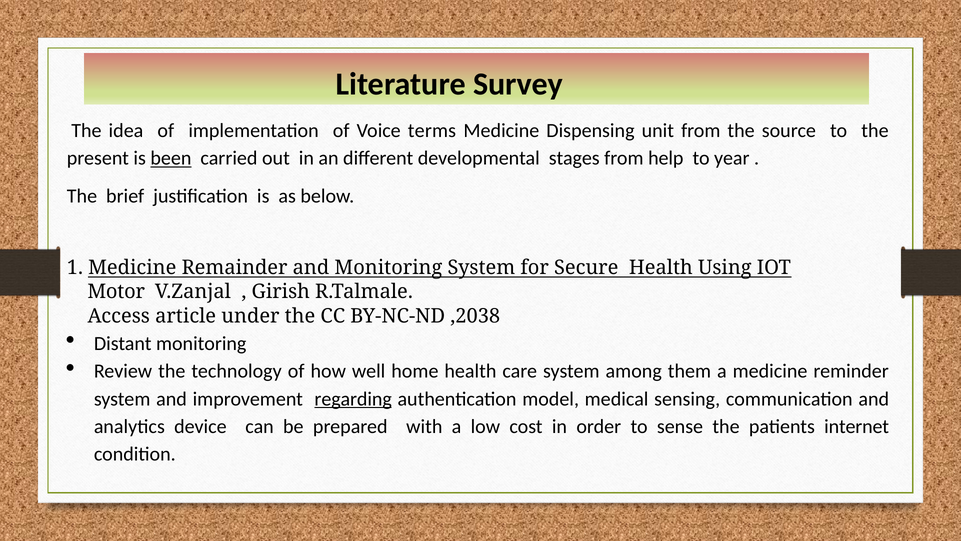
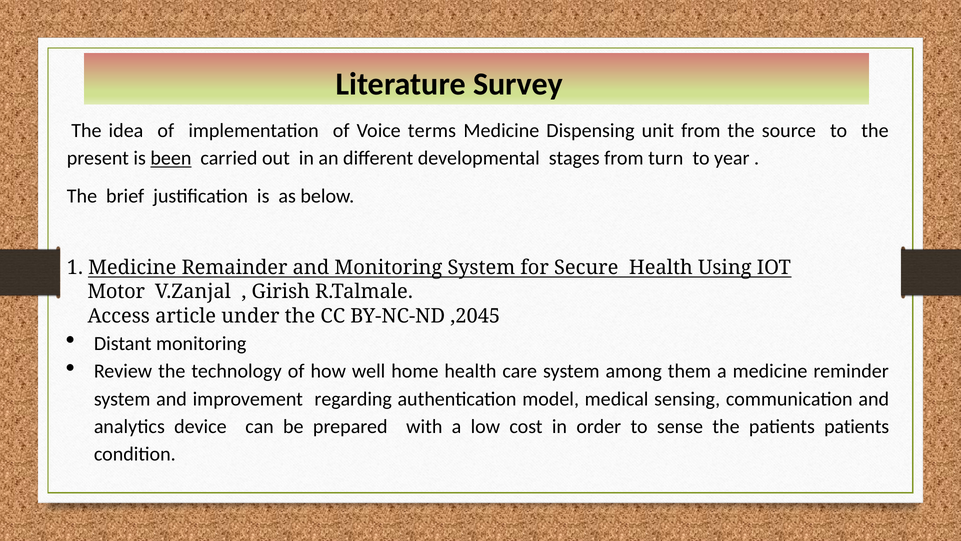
help: help -> turn
,2038: ,2038 -> ,2045
regarding underline: present -> none
patients internet: internet -> patients
